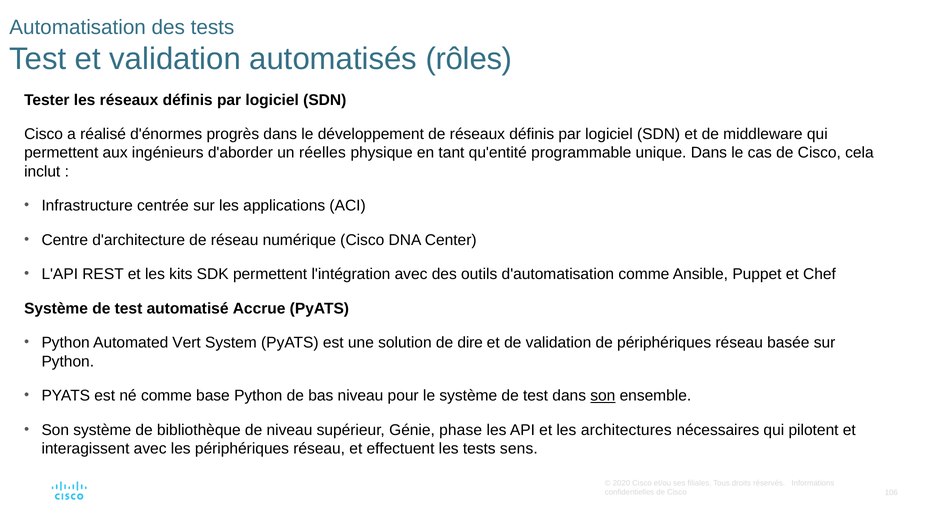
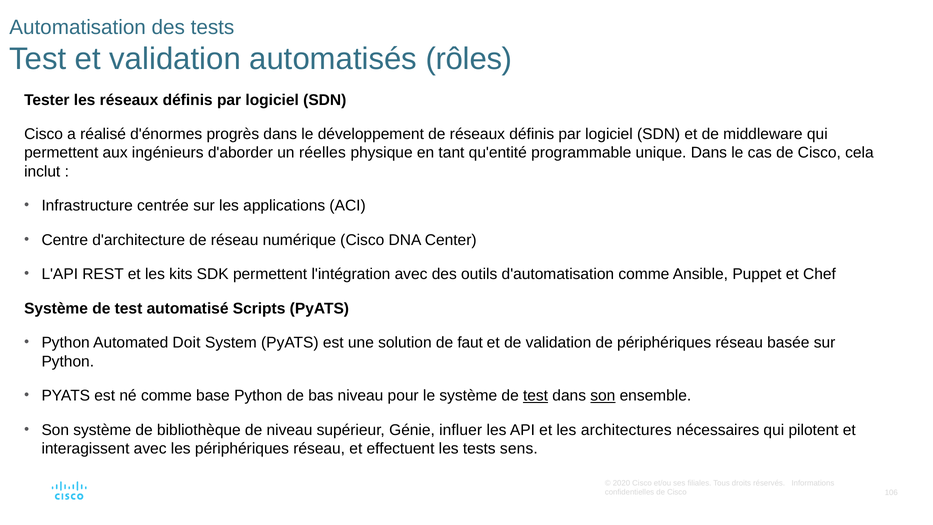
Accrue: Accrue -> Scripts
Vert: Vert -> Doit
dire: dire -> faut
test at (536, 396) underline: none -> present
phase: phase -> influer
